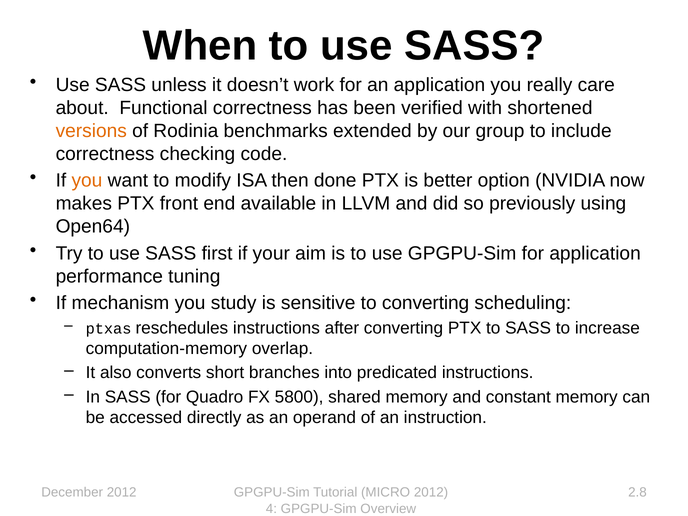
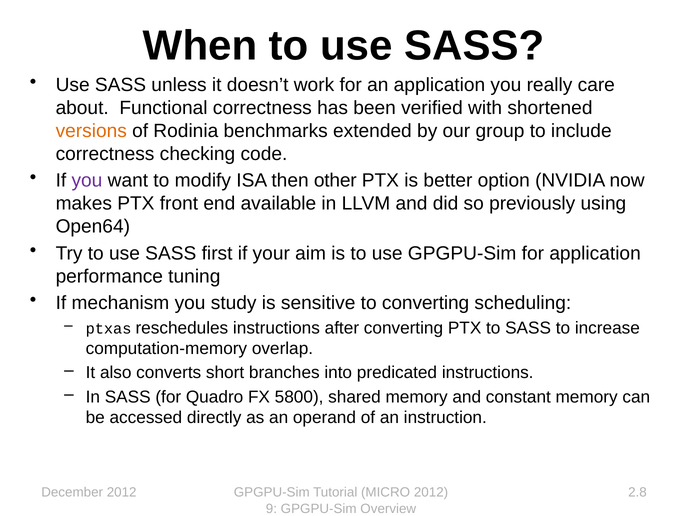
you at (87, 181) colour: orange -> purple
done: done -> other
4: 4 -> 9
